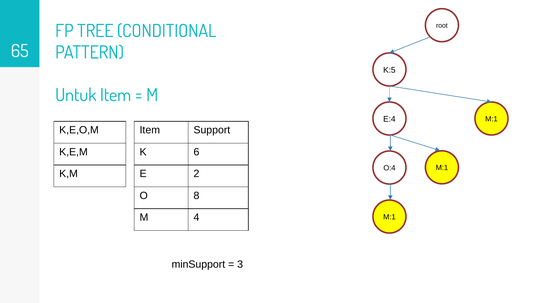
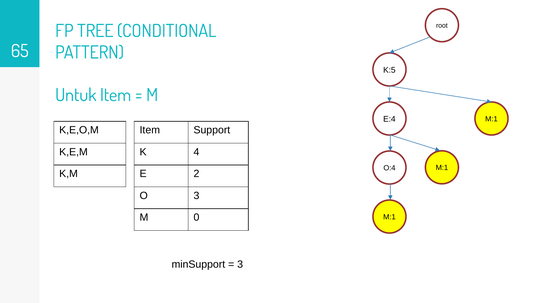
6: 6 -> 4
O 8: 8 -> 3
4: 4 -> 0
